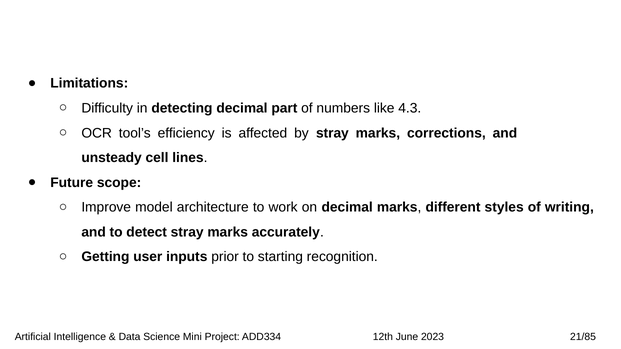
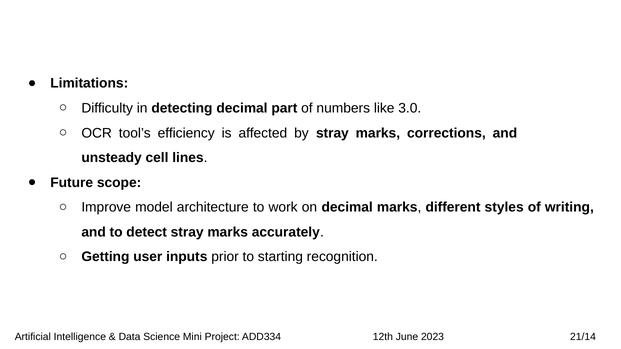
4.3: 4.3 -> 3.0
21/85: 21/85 -> 21/14
